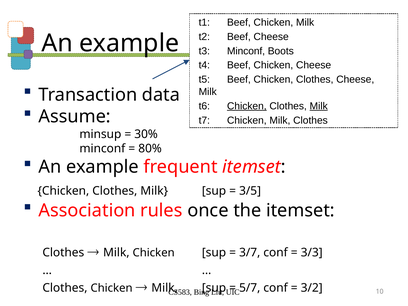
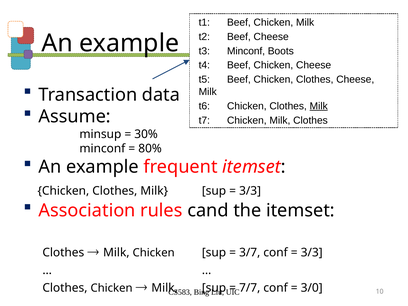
Chicken at (247, 106) underline: present -> none
3/5 at (250, 191): 3/5 -> 3/3
once: once -> cand
5/7: 5/7 -> 7/7
3/2: 3/2 -> 3/0
